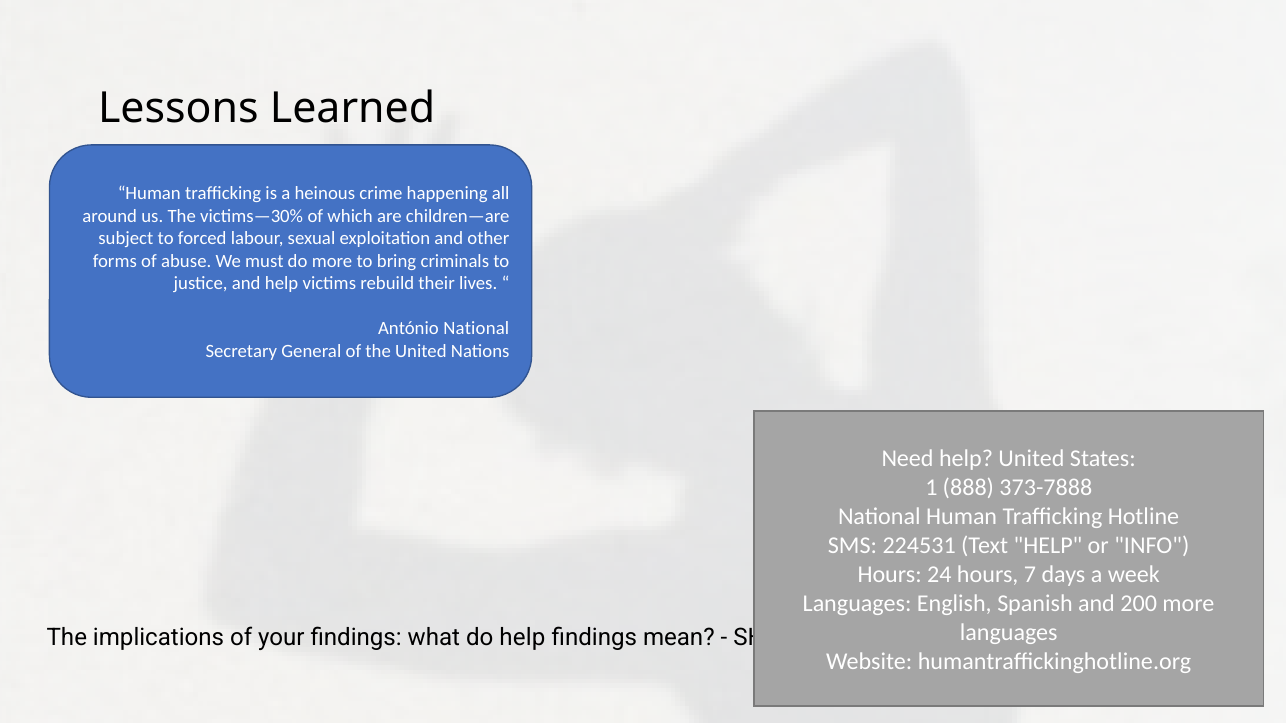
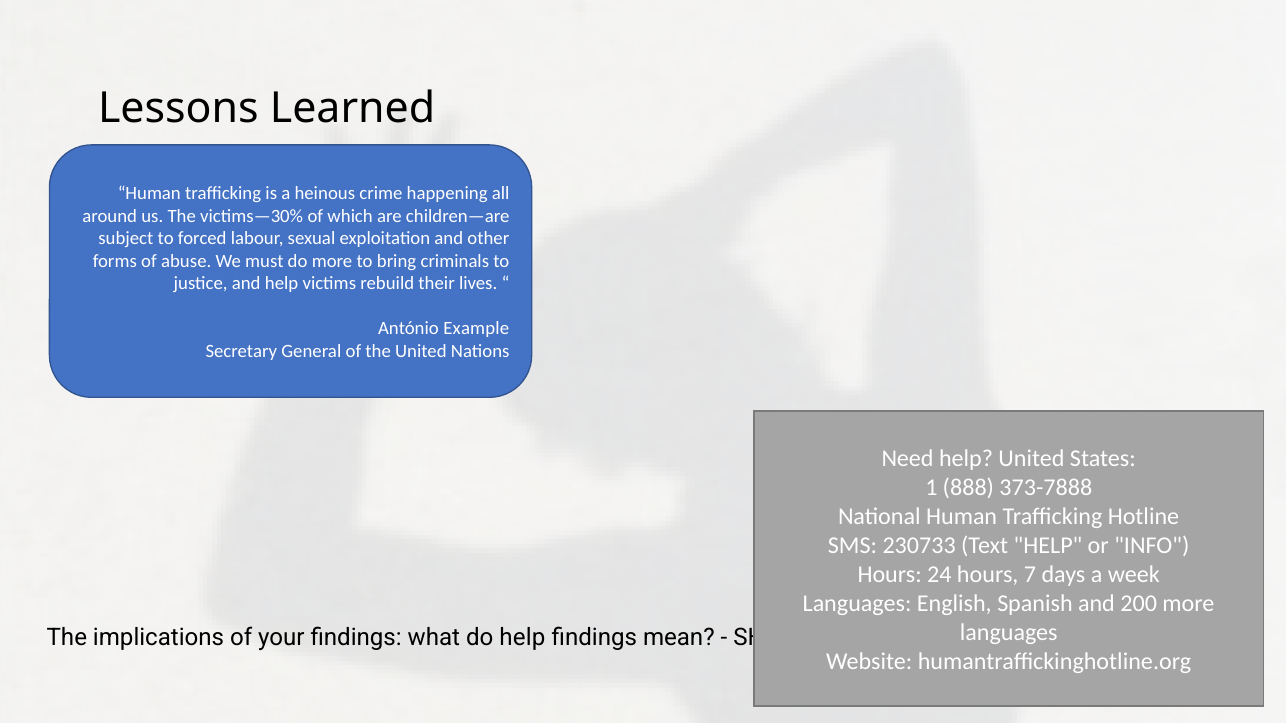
António National: National -> Example
224531: 224531 -> 230733
